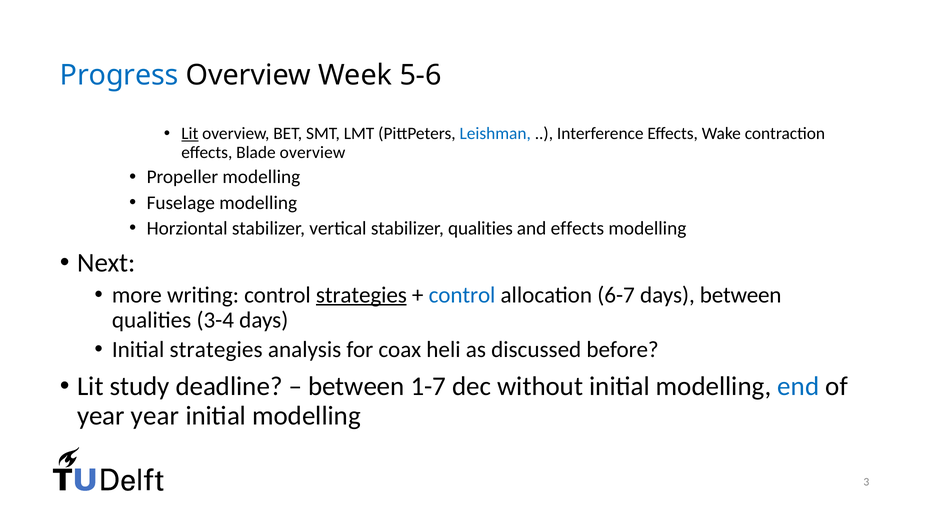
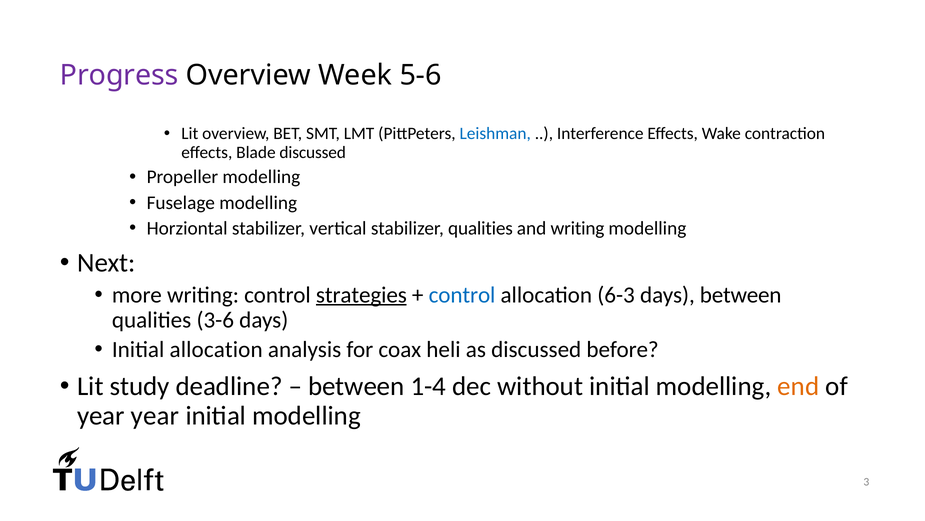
Progress colour: blue -> purple
Lit at (190, 134) underline: present -> none
Blade overview: overview -> discussed
and effects: effects -> writing
6-7: 6-7 -> 6-3
3-4: 3-4 -> 3-6
Initial strategies: strategies -> allocation
1-7: 1-7 -> 1-4
end colour: blue -> orange
